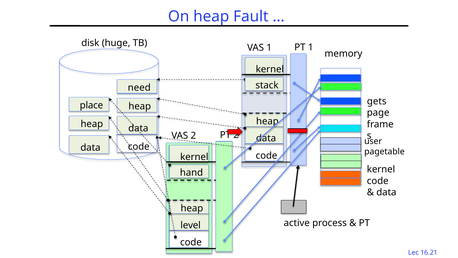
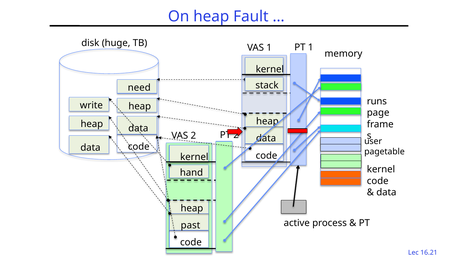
gets: gets -> runs
place: place -> write
level: level -> past
